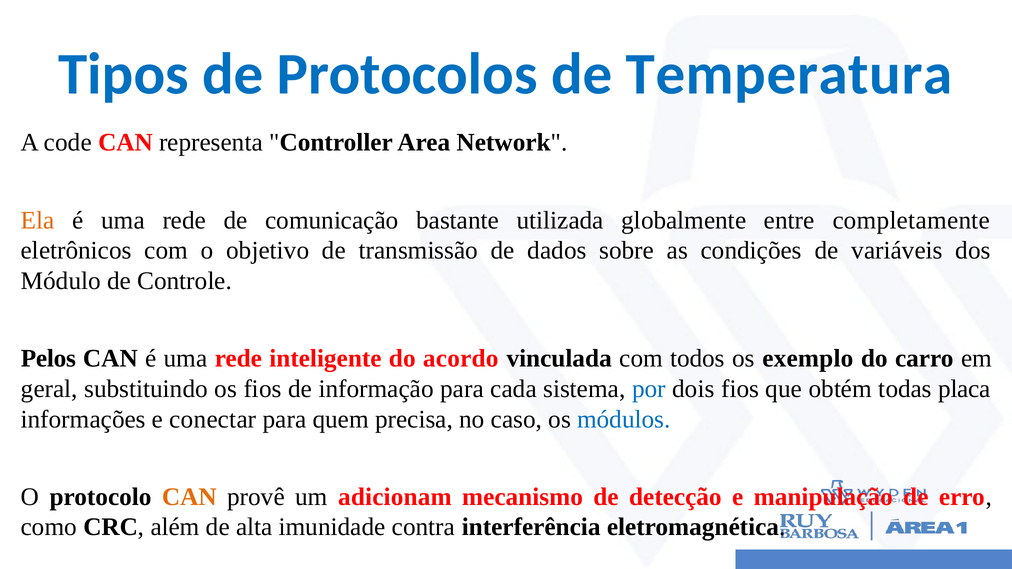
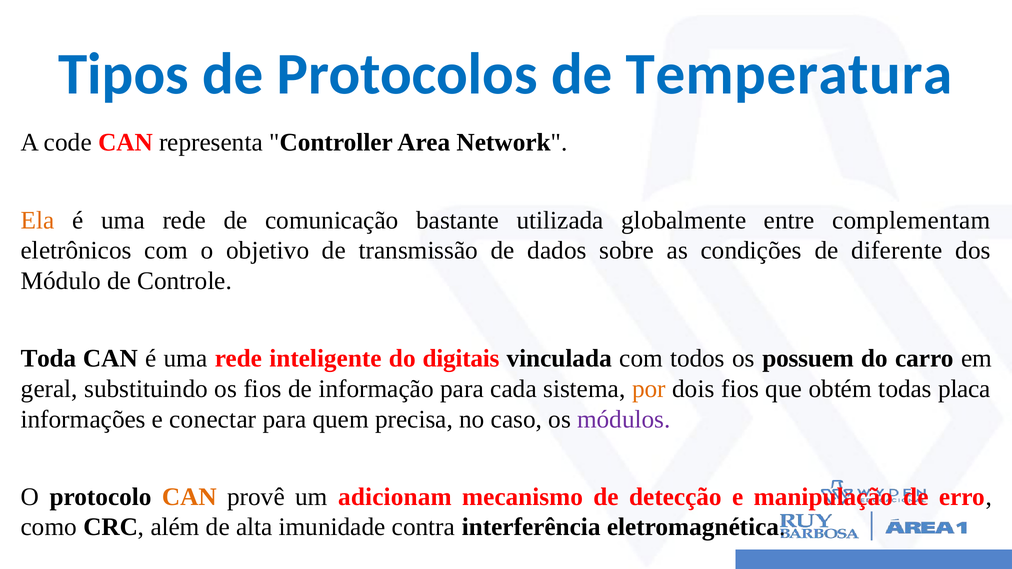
completamente: completamente -> complementam
variáveis: variáveis -> diferente
Pelos: Pelos -> Toda
acordo: acordo -> digitais
exemplo: exemplo -> possuem
por colour: blue -> orange
módulos colour: blue -> purple
